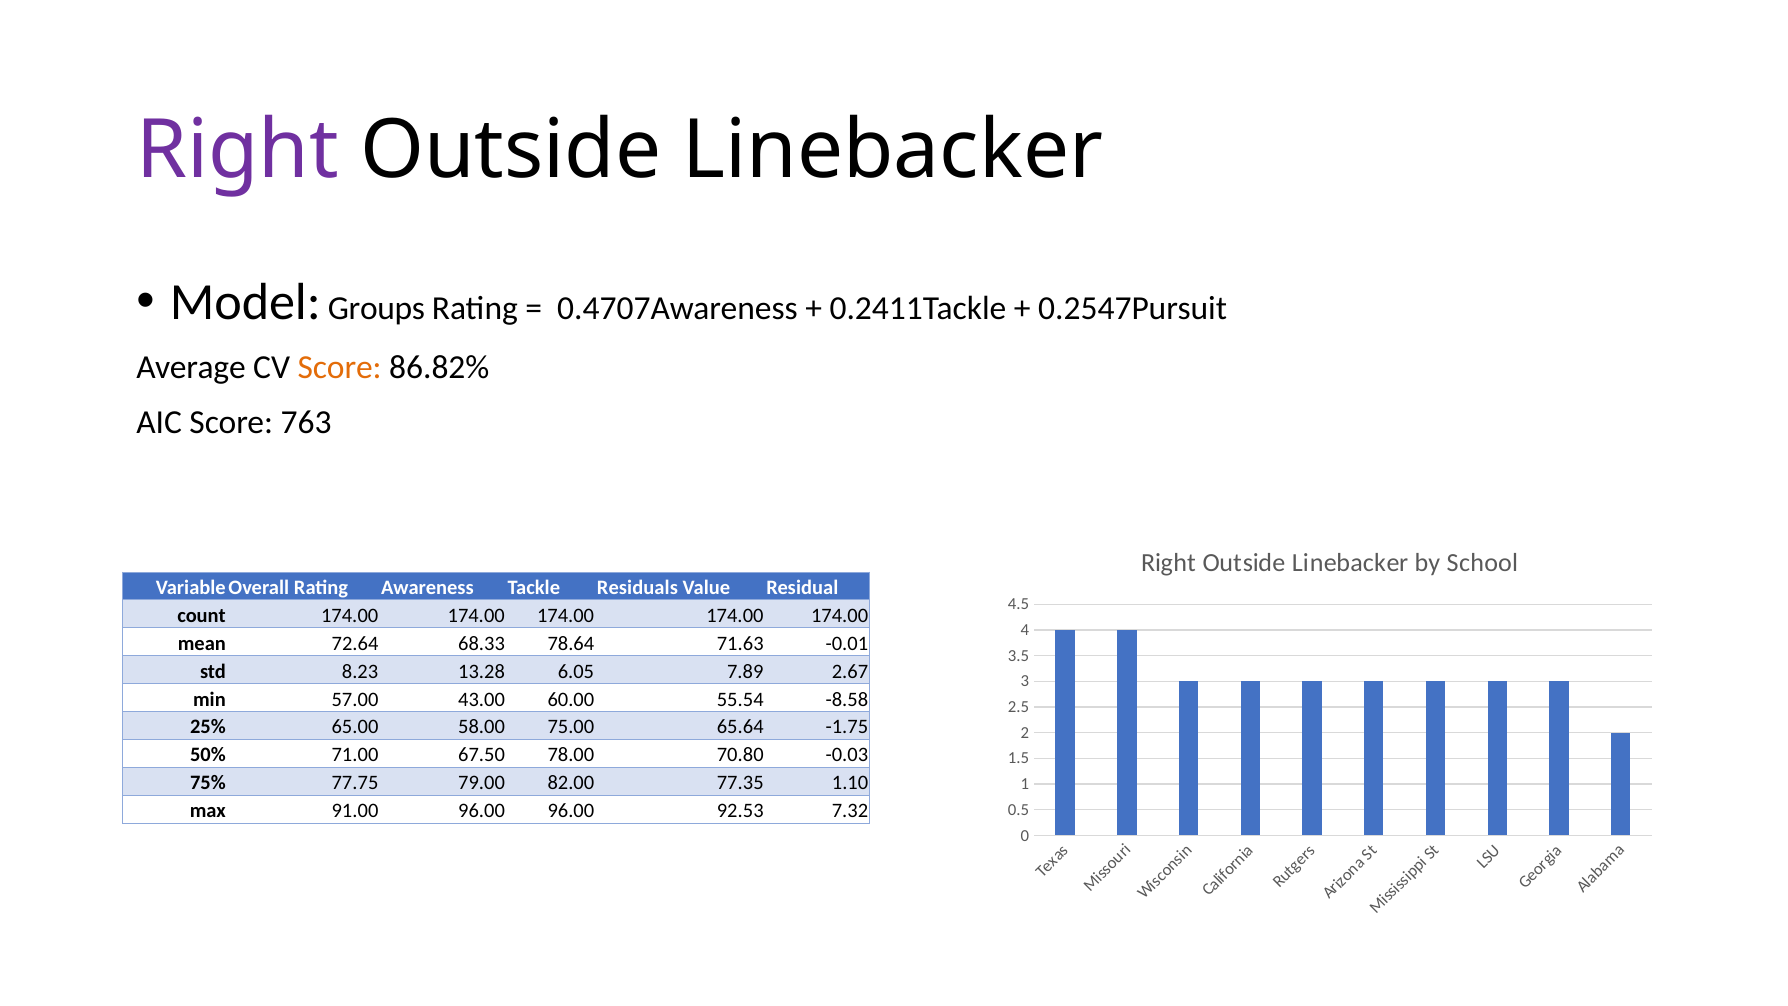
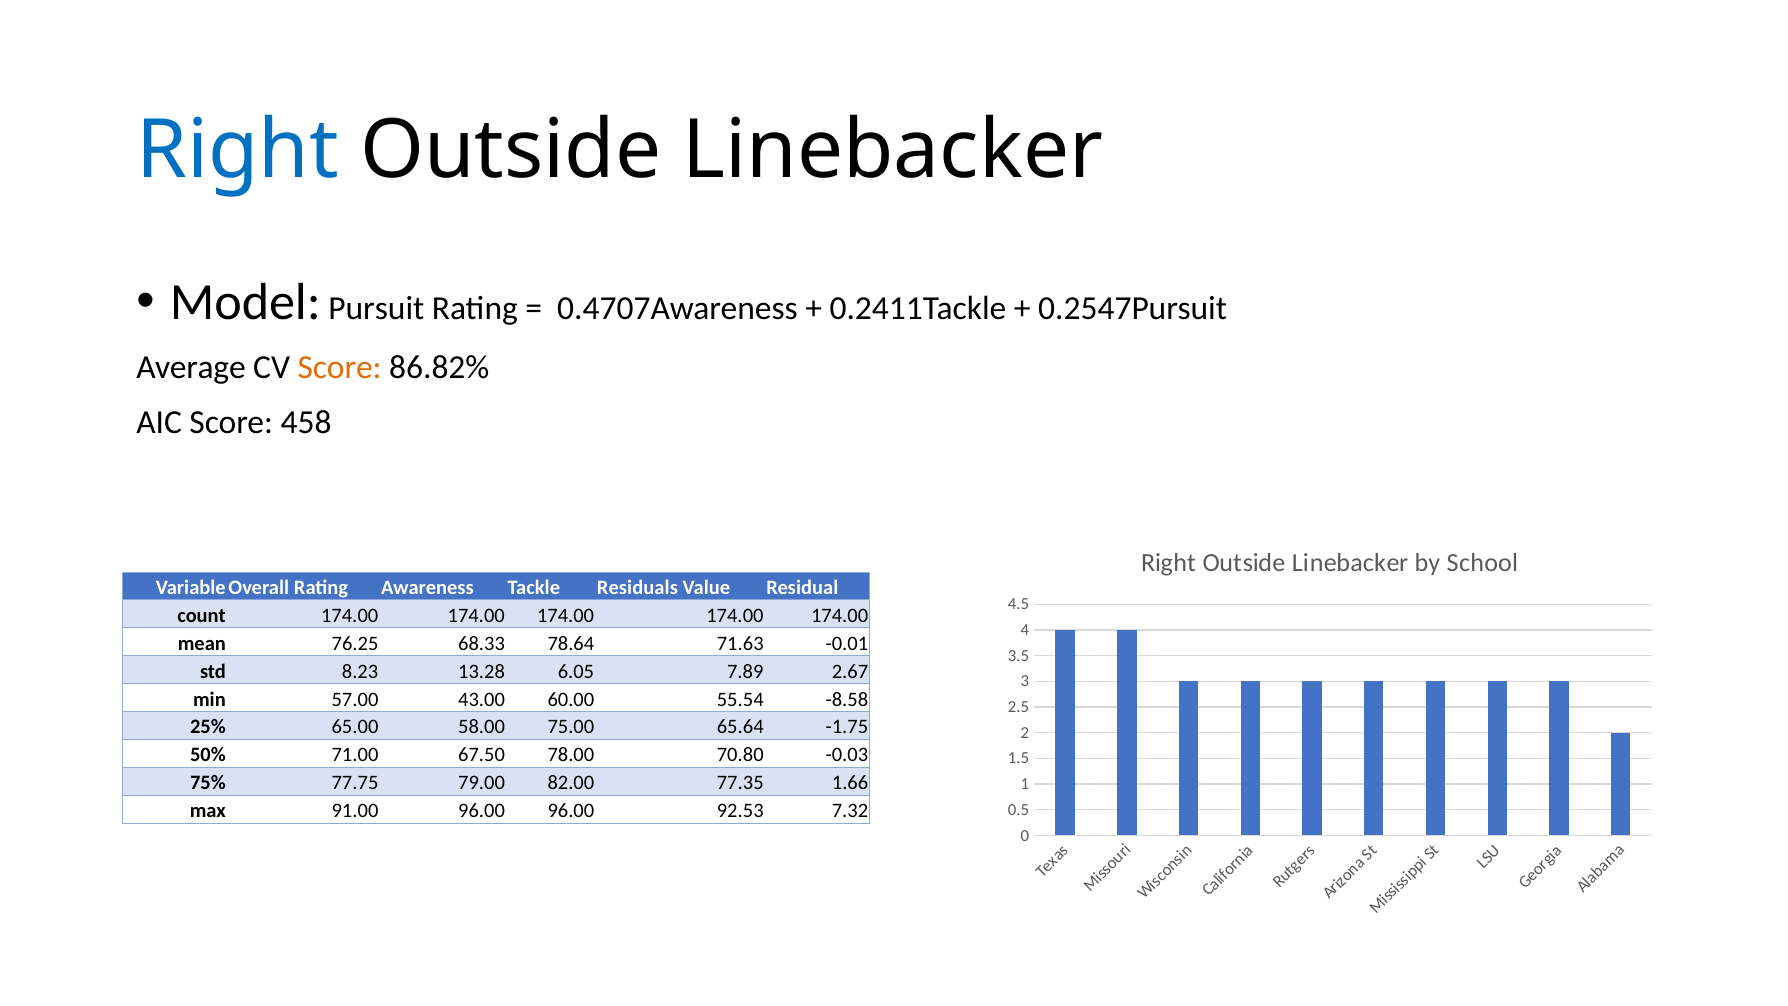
Right at (238, 150) colour: purple -> blue
Groups: Groups -> Pursuit
763: 763 -> 458
72.64: 72.64 -> 76.25
1.10: 1.10 -> 1.66
